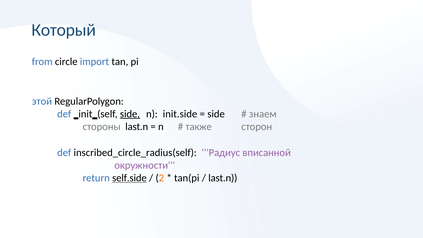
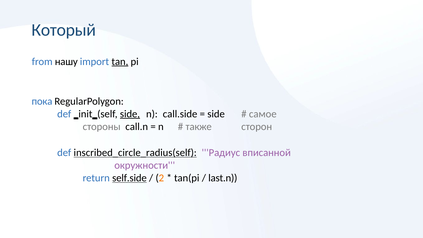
circle: circle -> нашу
tan underline: none -> present
этой: этой -> пока
init.side: init.side -> call.side
знаем: знаем -> самое
стороны last.n: last.n -> call.n
inscribed_circle_radius(self underline: none -> present
